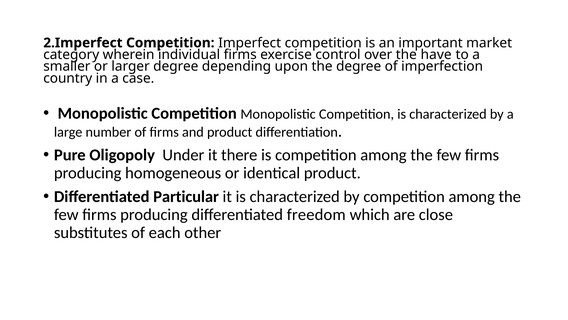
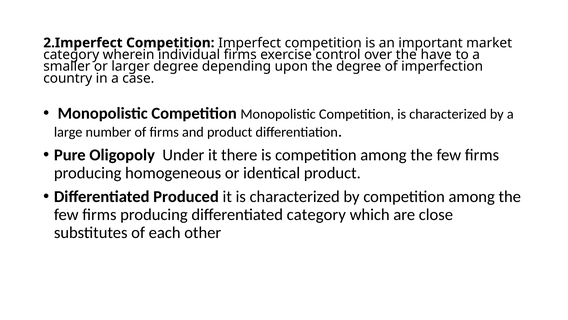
Particular: Particular -> Produced
differentiated freedom: freedom -> category
